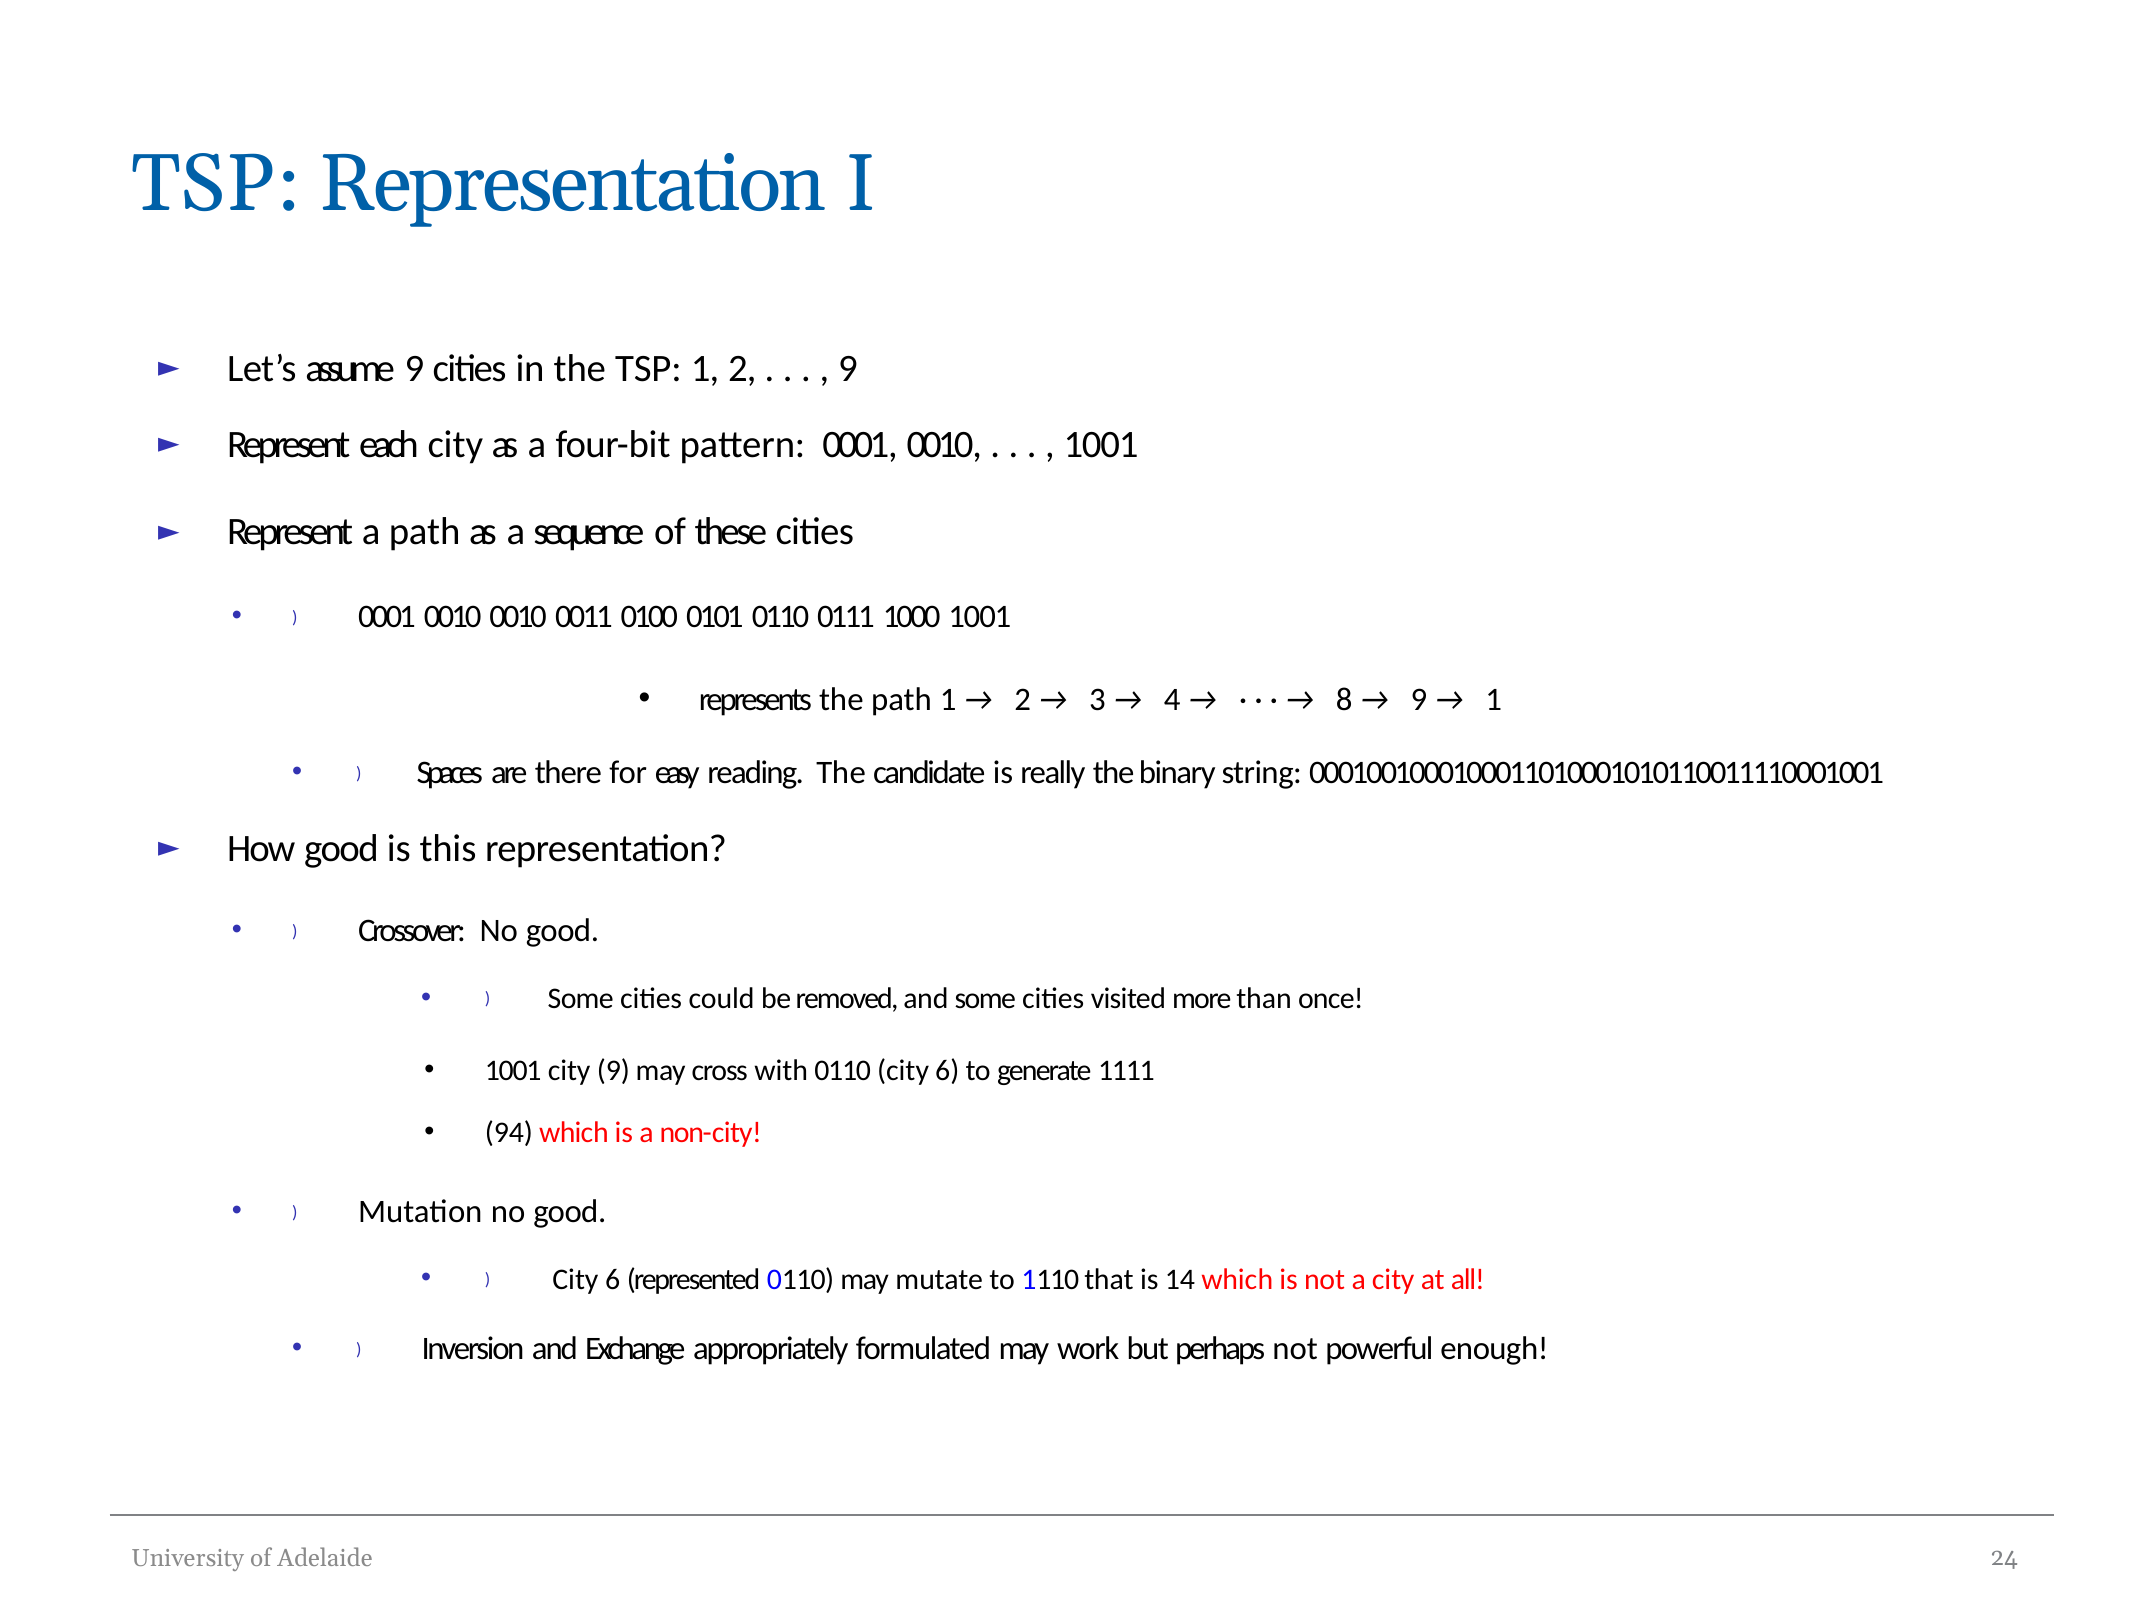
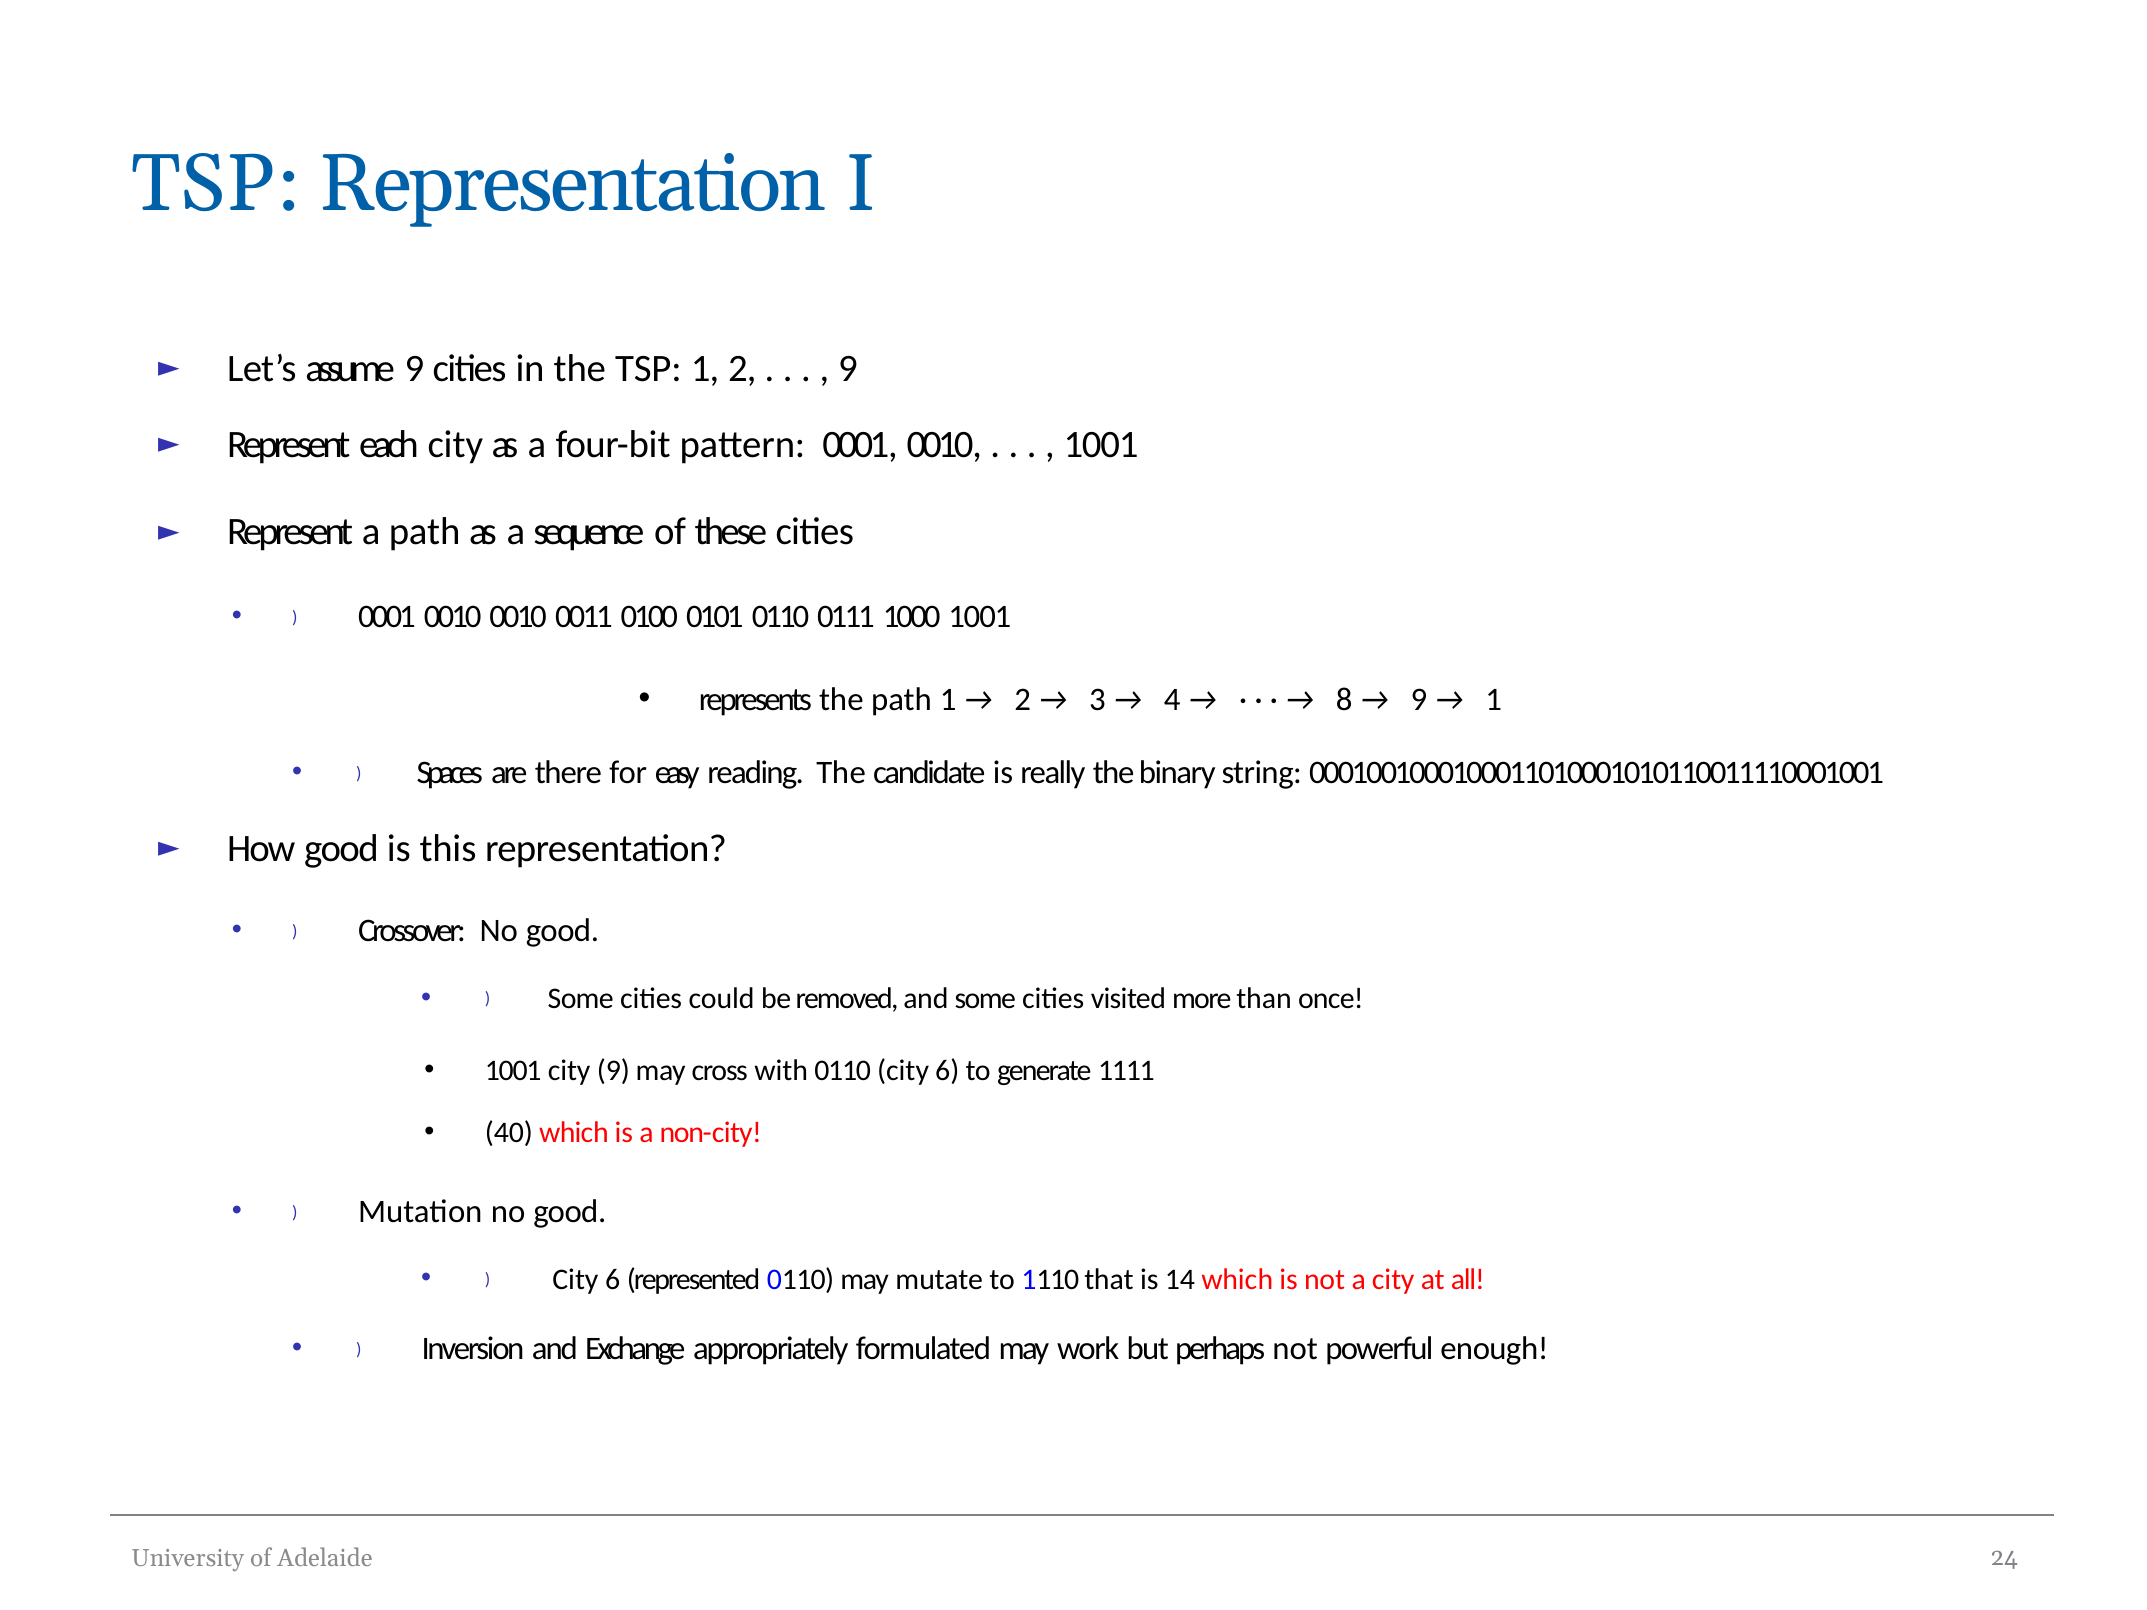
94: 94 -> 40
